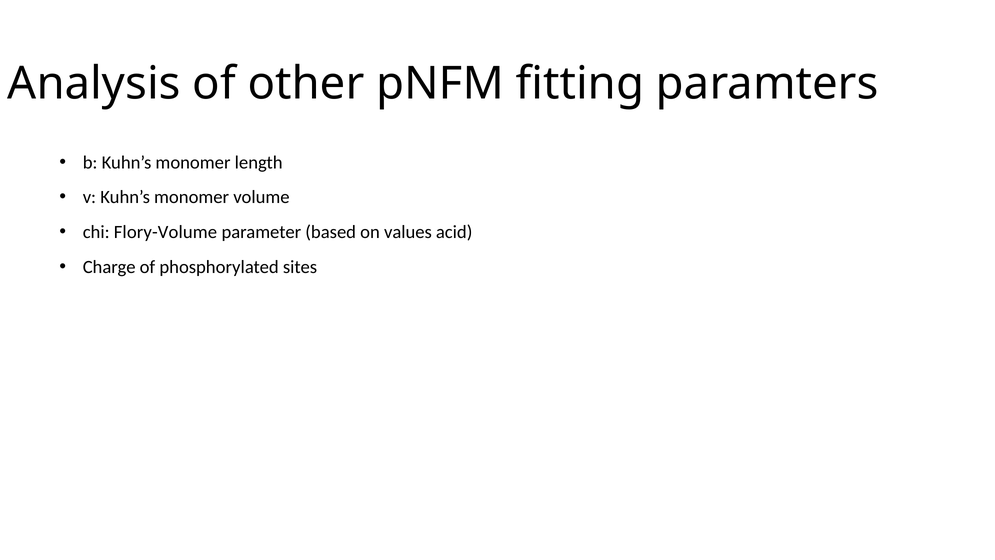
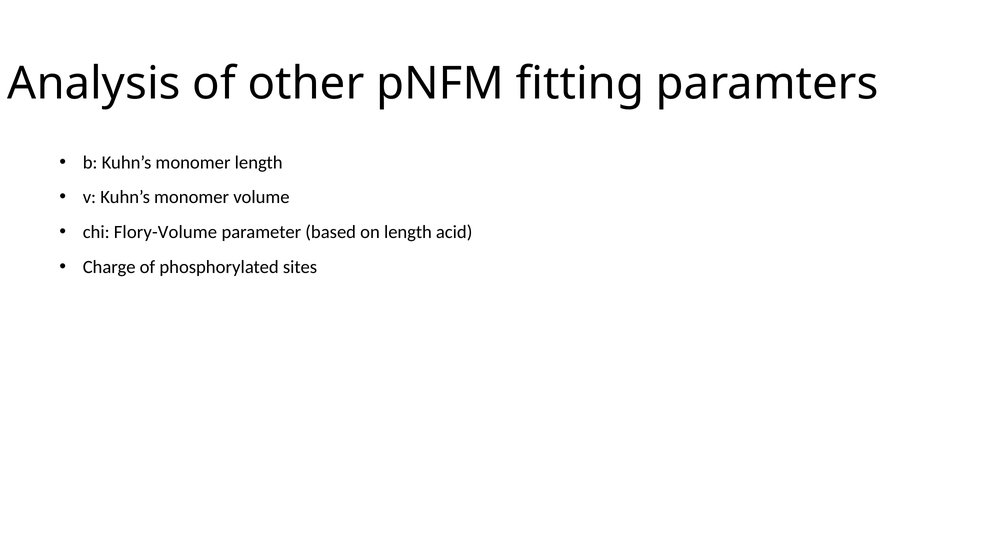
on values: values -> length
